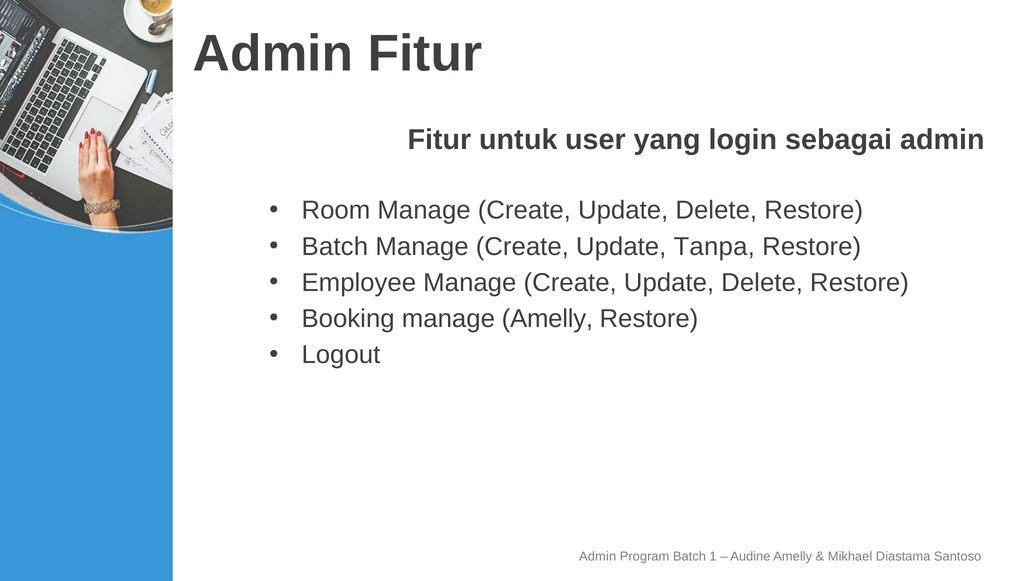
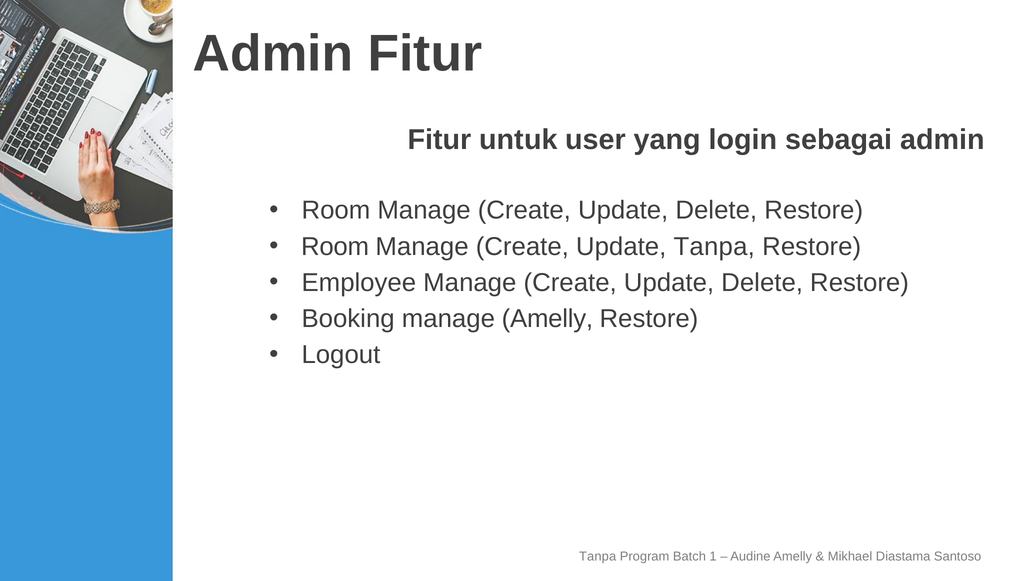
Batch at (335, 246): Batch -> Room
Admin at (598, 556): Admin -> Tanpa
